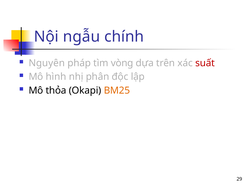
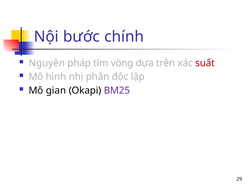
ngẫu: ngẫu -> bước
thỏa: thỏa -> gian
BM25 colour: orange -> purple
